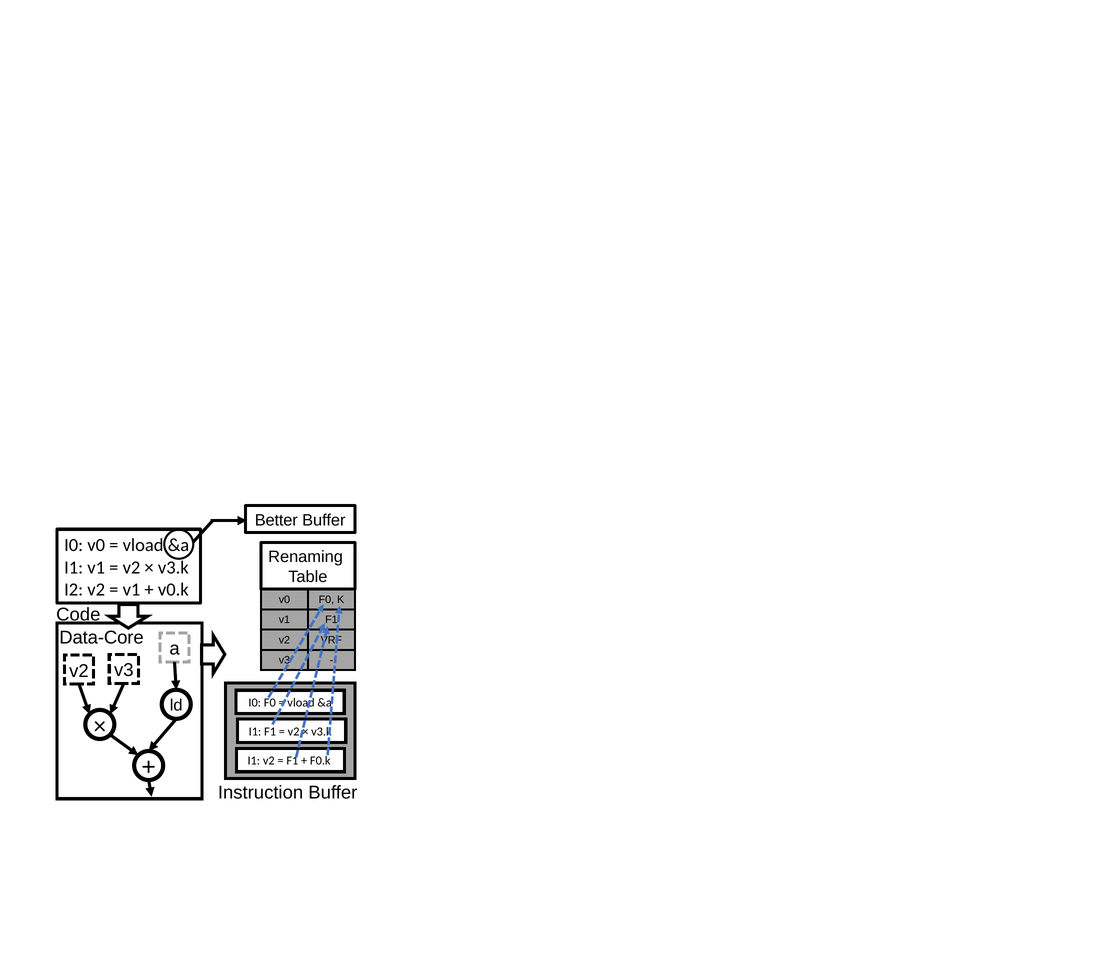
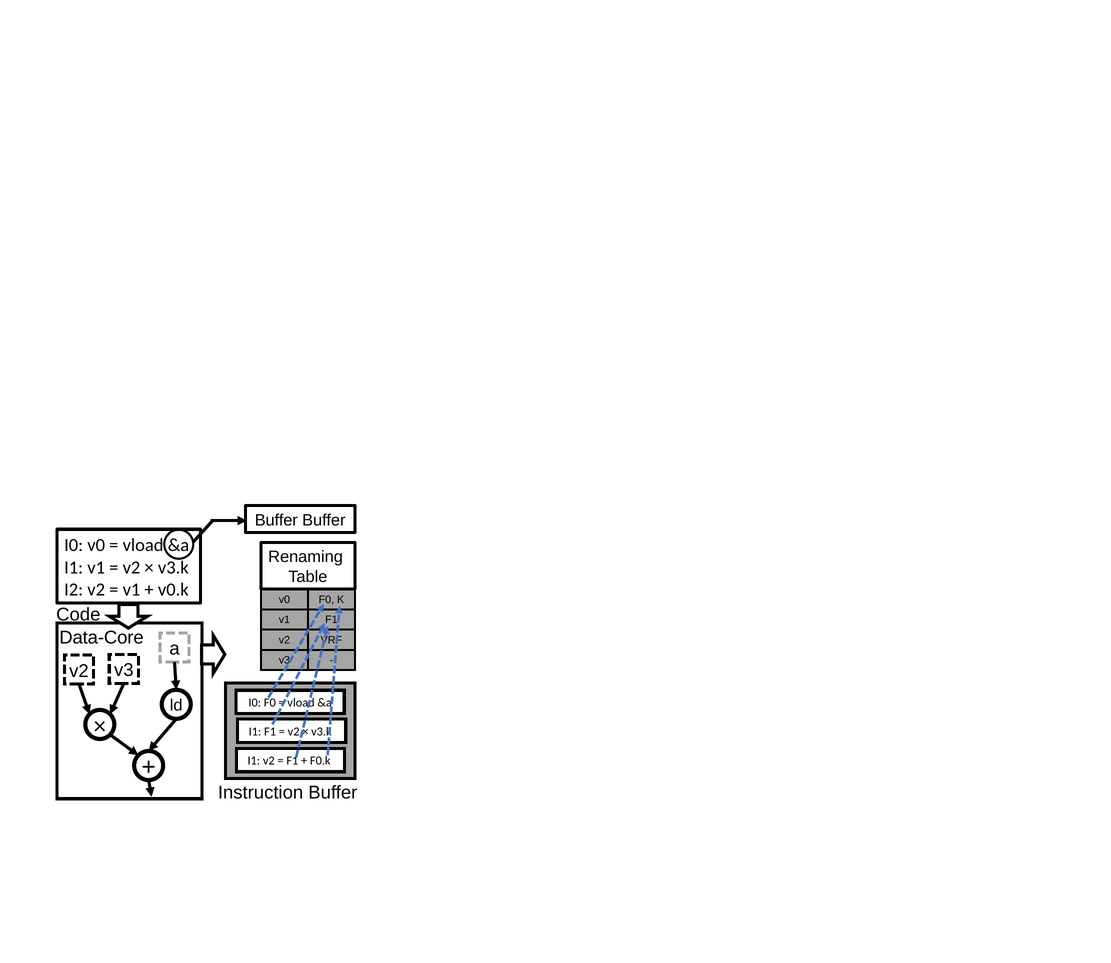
Better at (276, 520): Better -> Buffer
